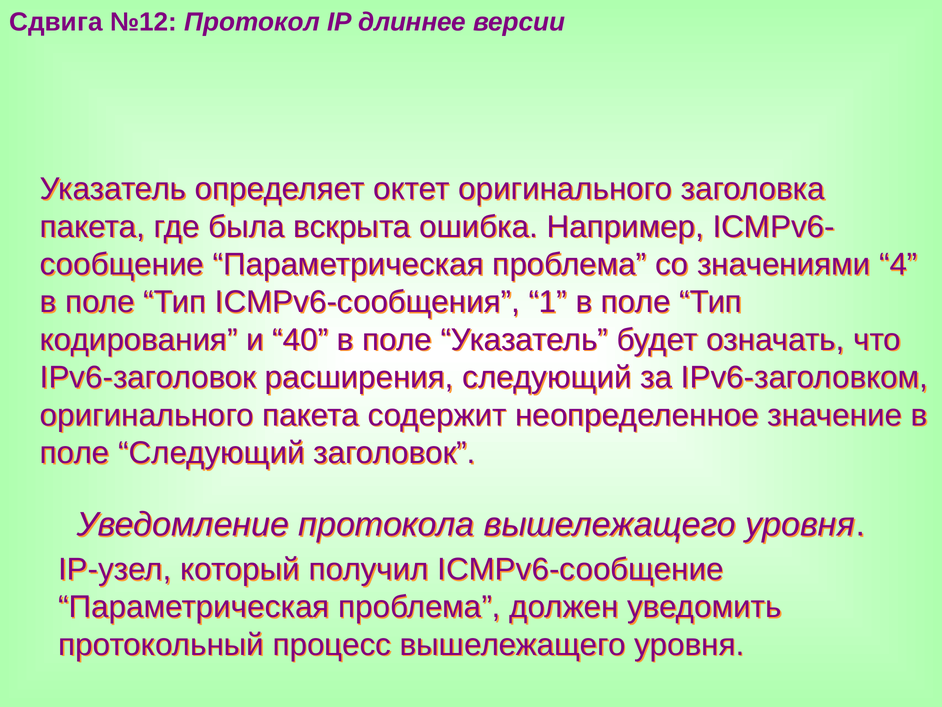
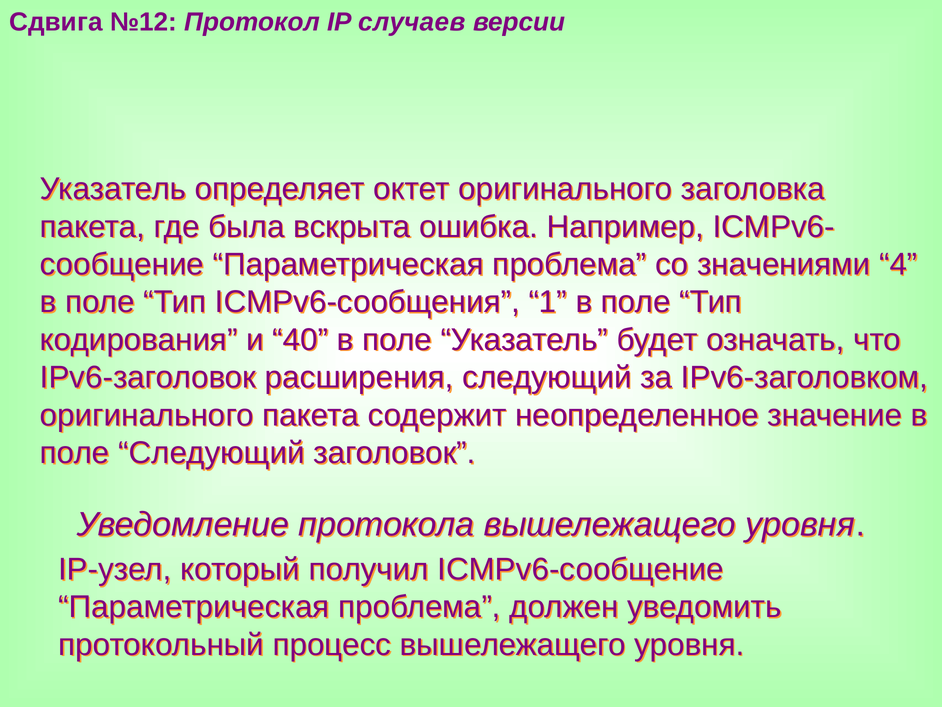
длиннее: длиннее -> случаев
